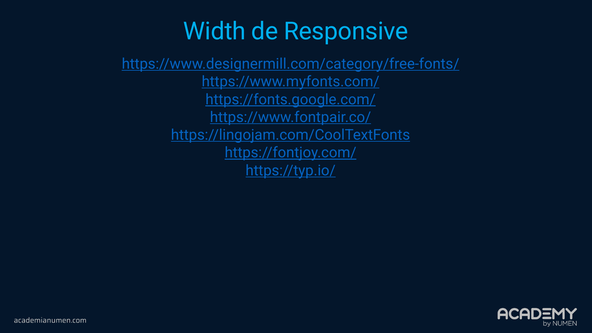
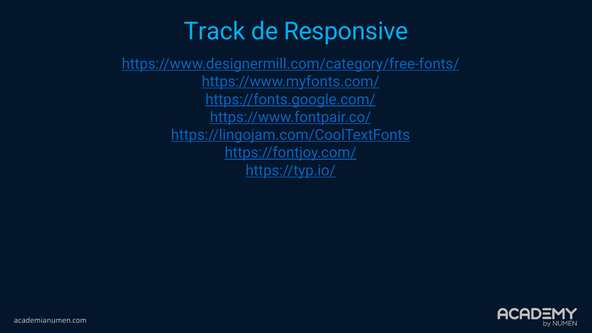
Width: Width -> Track
